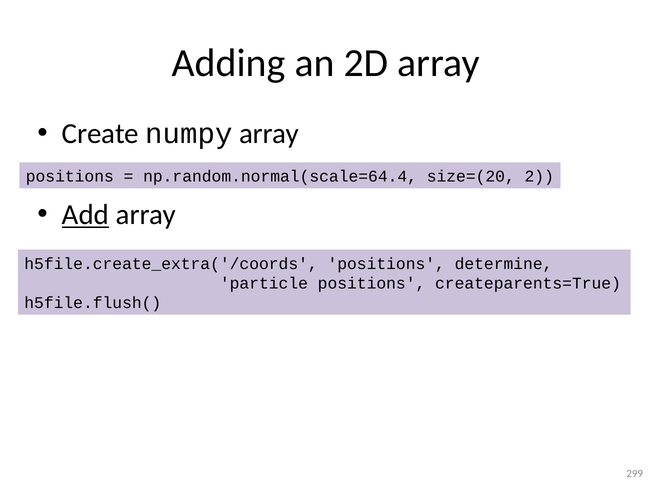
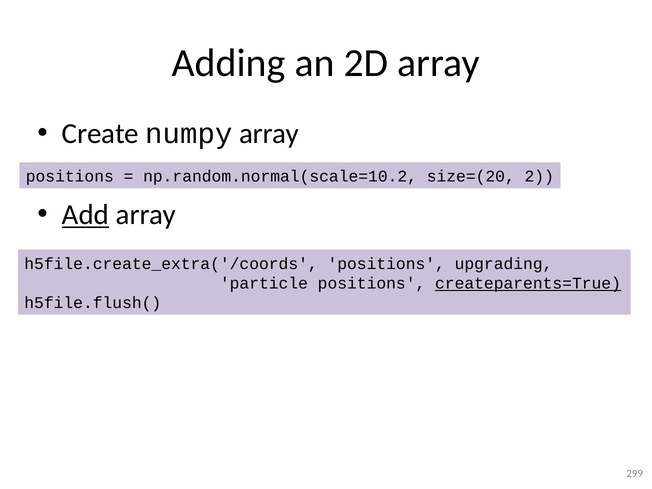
np.random.normal(scale=64.4: np.random.normal(scale=64.4 -> np.random.normal(scale=10.2
determine: determine -> upgrading
createparents=True underline: none -> present
